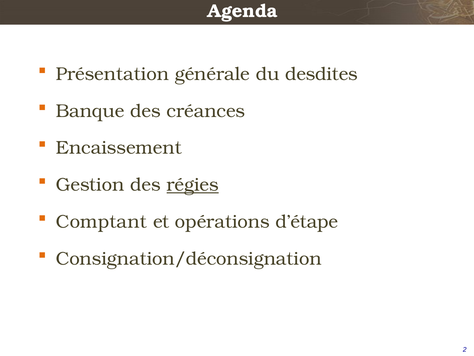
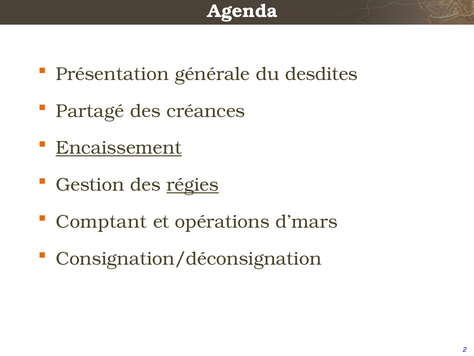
Banque: Banque -> Partagé
Encaissement underline: none -> present
d’étape: d’étape -> d’mars
